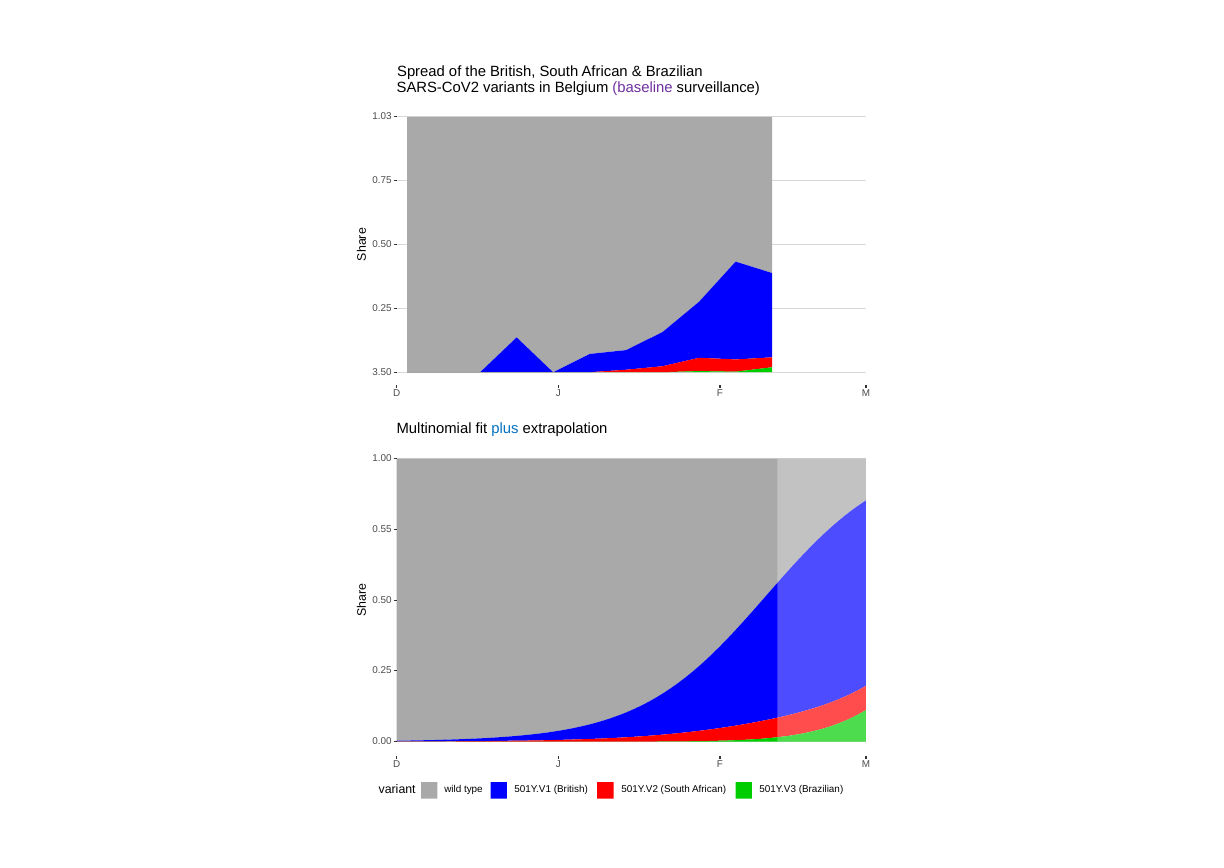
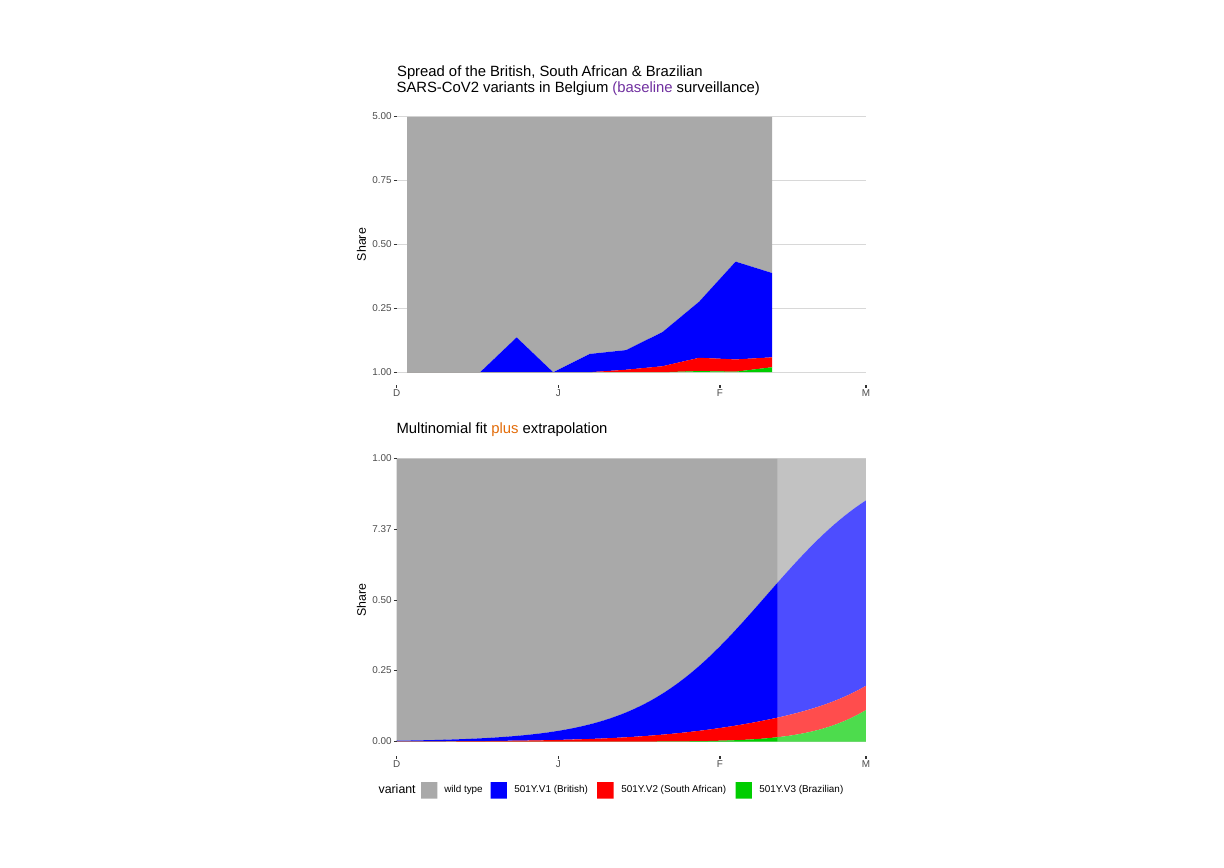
1.03: 1.03 -> 5.00
3.50 at (382, 372): 3.50 -> 1.00
plus colour: blue -> orange
0.55: 0.55 -> 7.37
